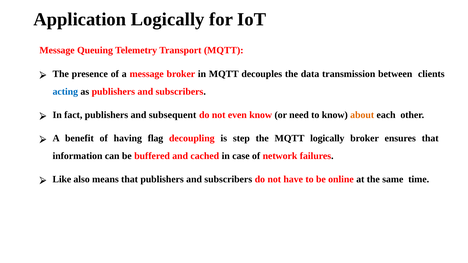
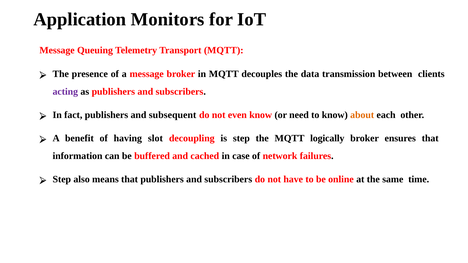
Application Logically: Logically -> Monitors
acting colour: blue -> purple
flag: flag -> slot
Like at (62, 179): Like -> Step
